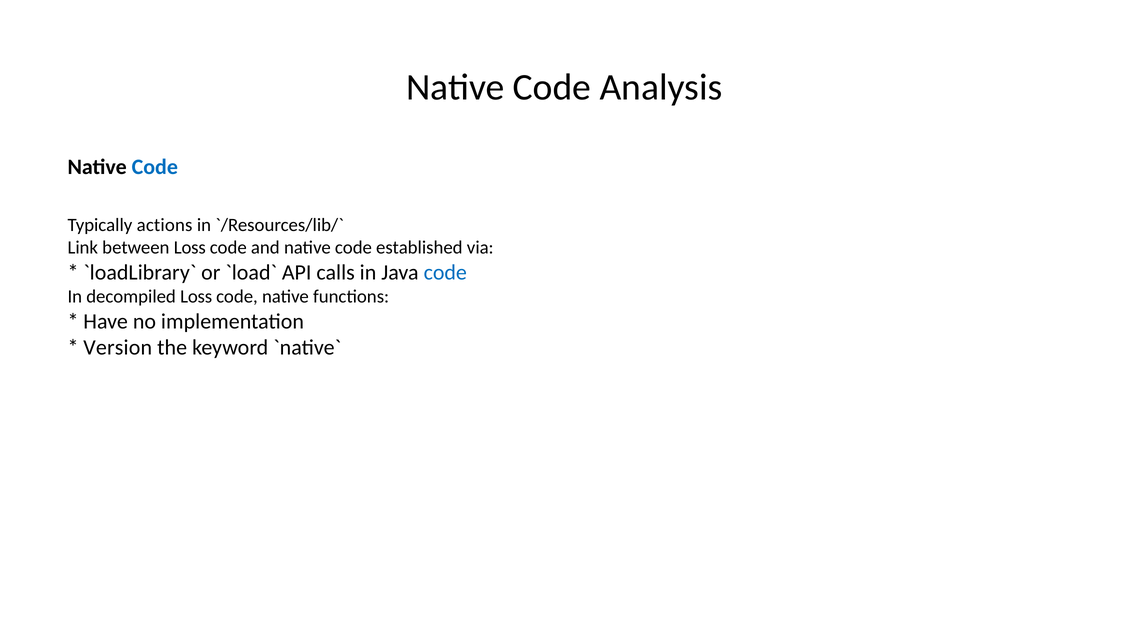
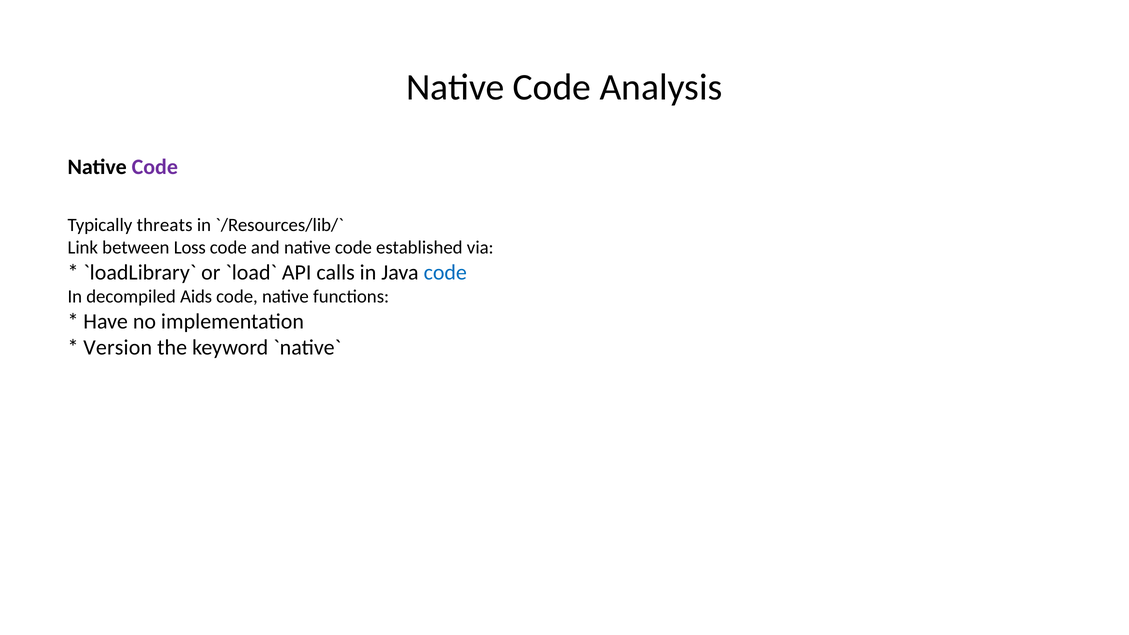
Code at (155, 167) colour: blue -> purple
actions: actions -> threats
decompiled Loss: Loss -> Aids
